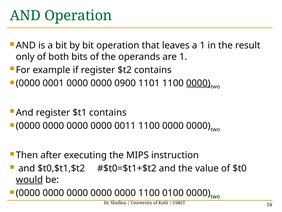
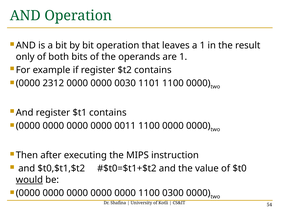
0001: 0001 -> 2312
0900: 0900 -> 0030
0000 at (198, 83) underline: present -> none
0100: 0100 -> 0300
